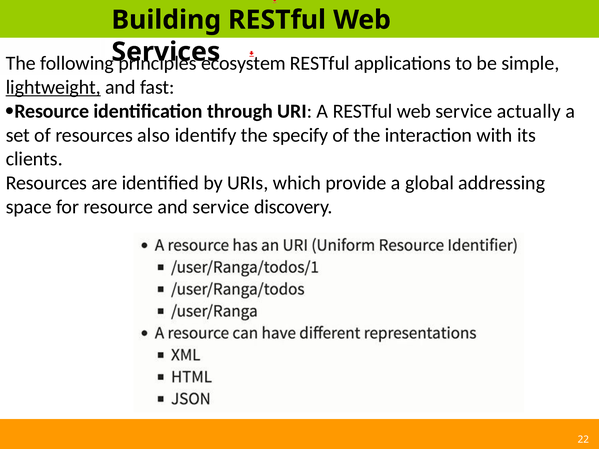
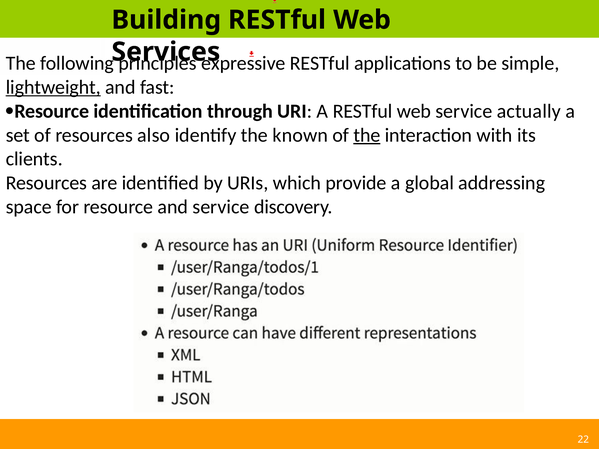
ecosystem: ecosystem -> expressive
specify: specify -> known
the at (367, 135) underline: none -> present
